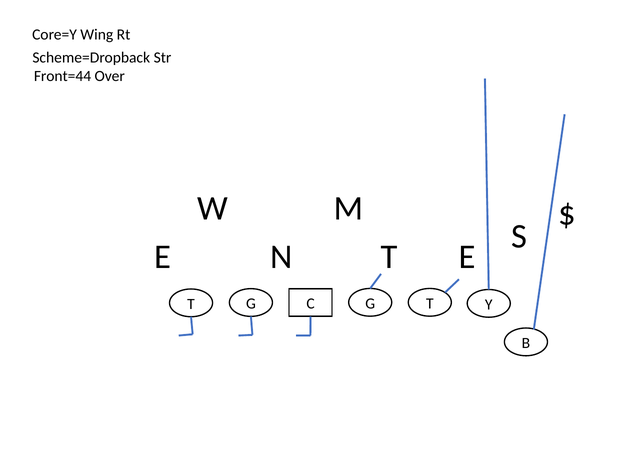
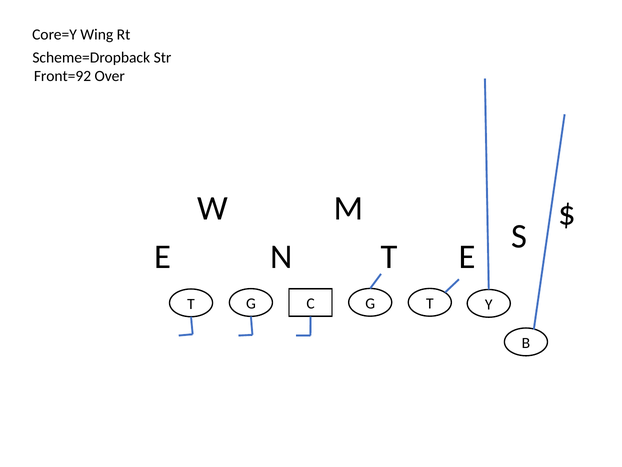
Front=44: Front=44 -> Front=92
